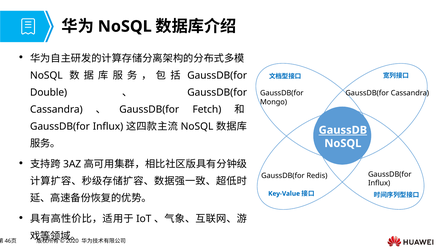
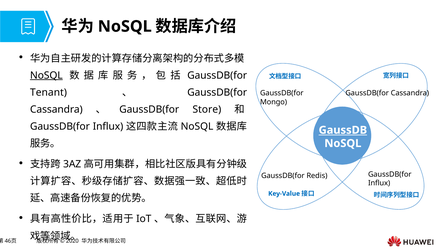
NoSQL at (46, 75) underline: none -> present
Double: Double -> Tenant
Fetch: Fetch -> Store
